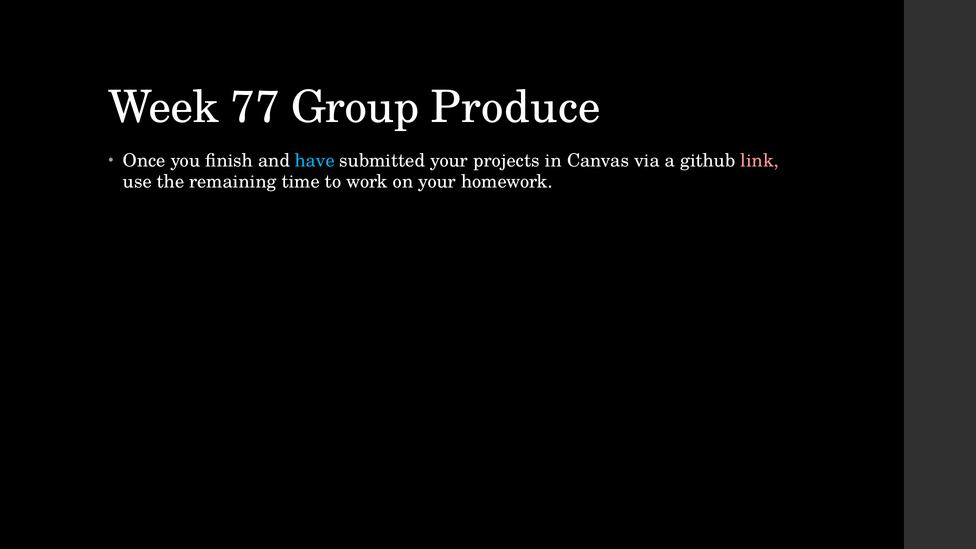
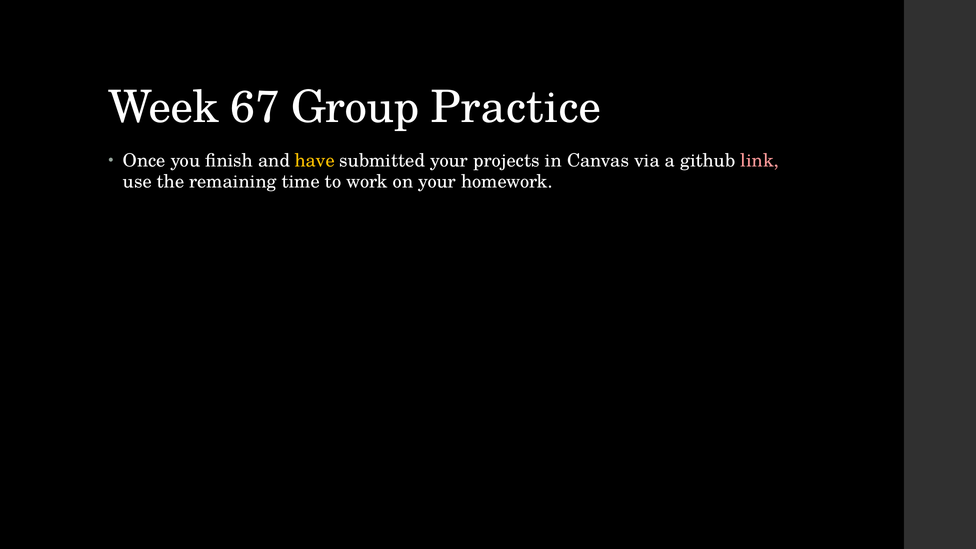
77: 77 -> 67
Produce: Produce -> Practice
have colour: light blue -> yellow
